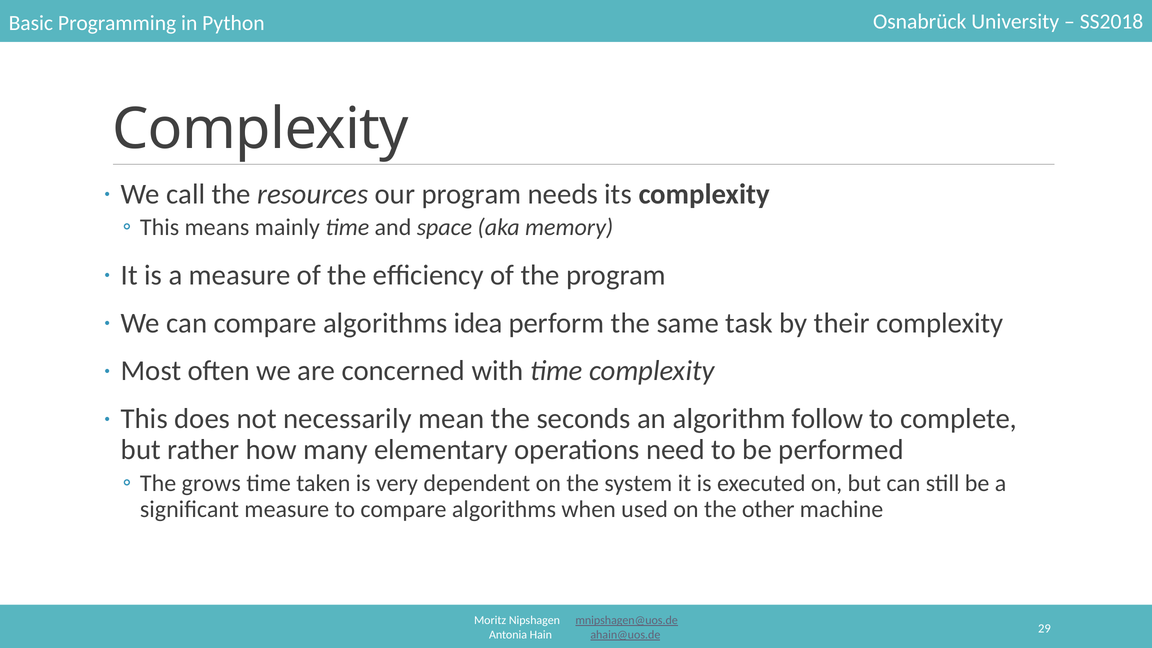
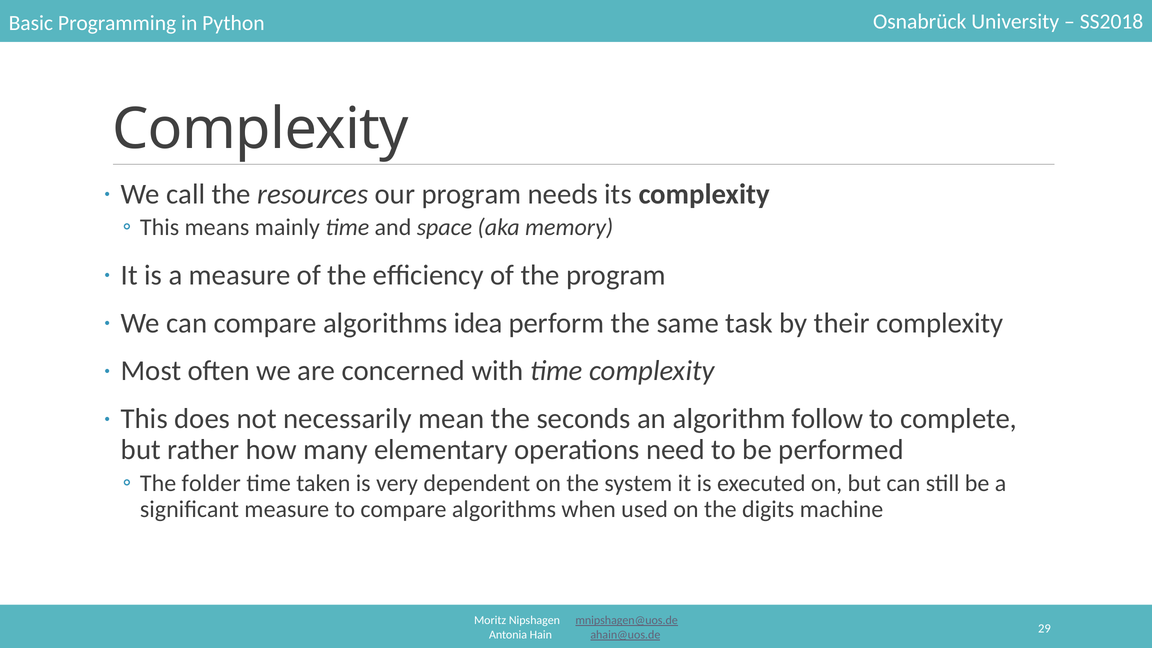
grows: grows -> folder
other: other -> digits
